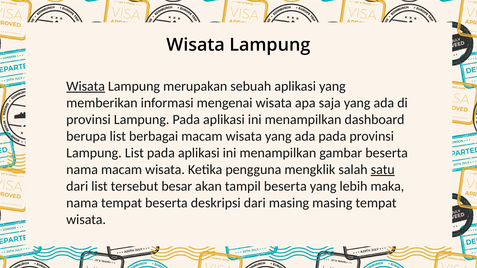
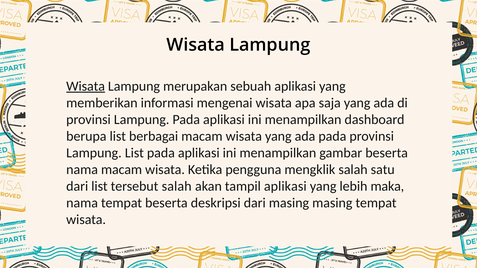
satu underline: present -> none
tersebut besar: besar -> salah
tampil beserta: beserta -> aplikasi
